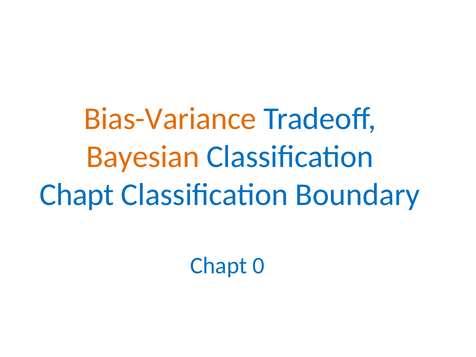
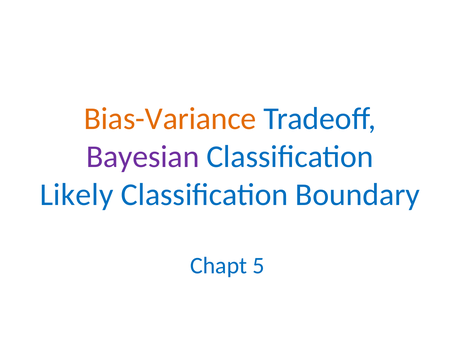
Bayesian colour: orange -> purple
Chapt at (77, 195): Chapt -> Likely
0: 0 -> 5
